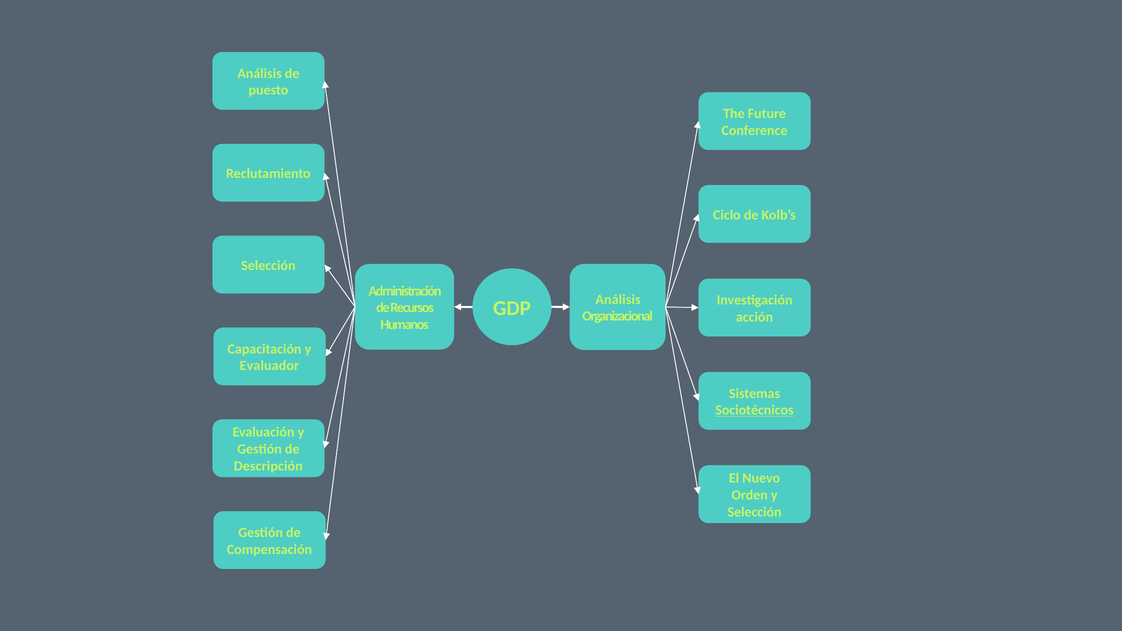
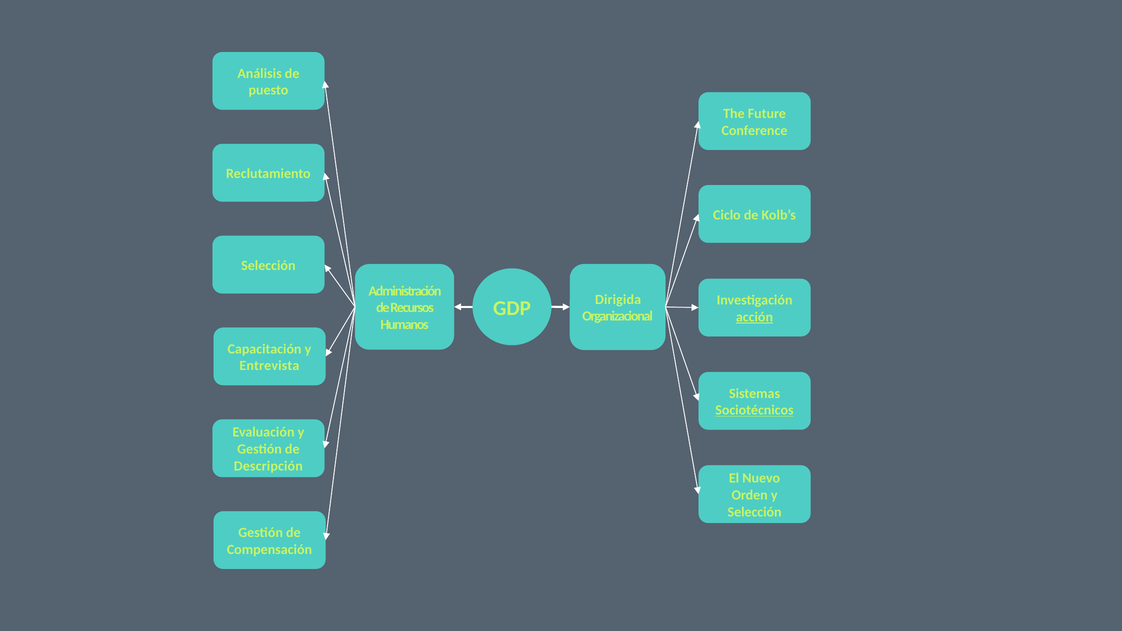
Análisis at (618, 300): Análisis -> Dirigida
acción underline: none -> present
Evaluador: Evaluador -> Entrevista
